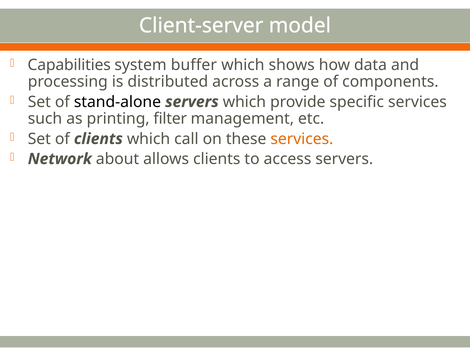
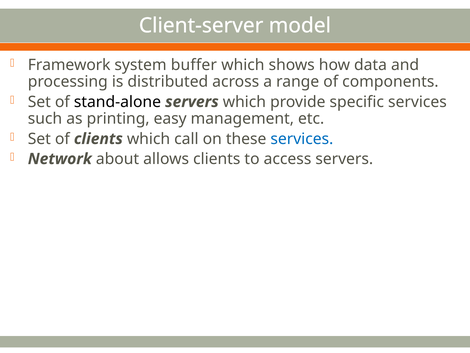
Capabilities: Capabilities -> Framework
filter: filter -> easy
services at (302, 139) colour: orange -> blue
